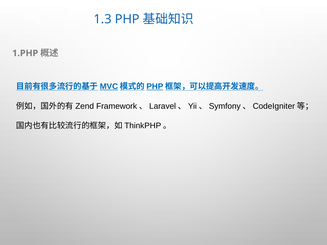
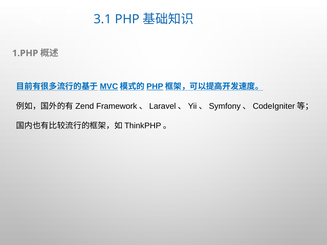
1.3: 1.3 -> 3.1
